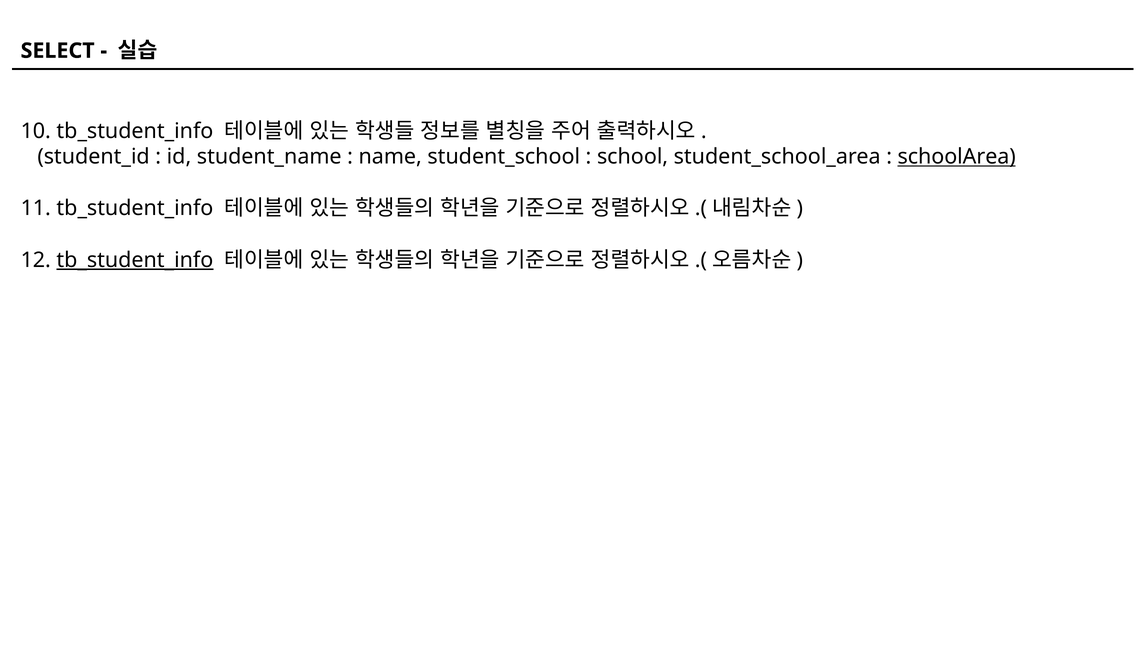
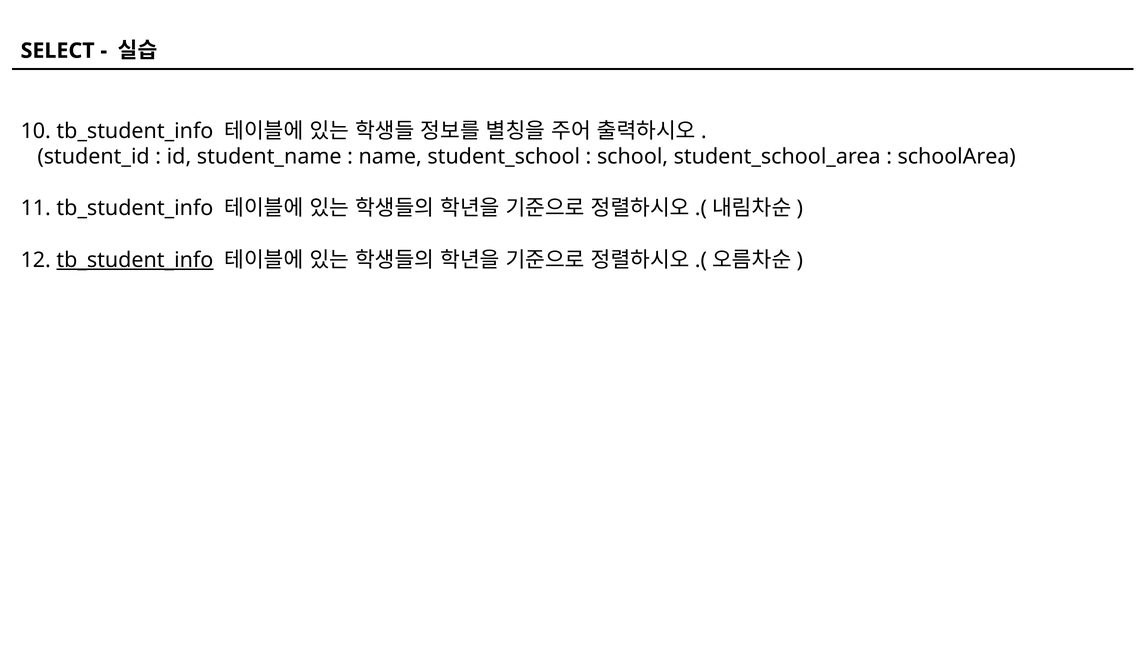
schoolArea underline: present -> none
